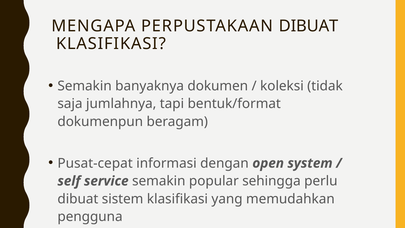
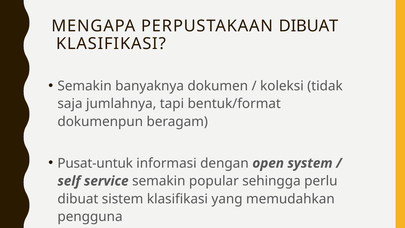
Pusat-cepat: Pusat-cepat -> Pusat-untuk
